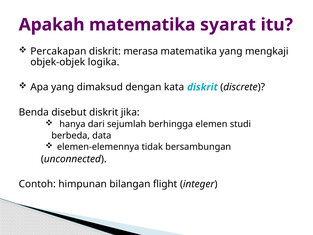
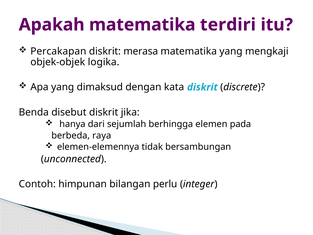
syarat: syarat -> terdiri
studi: studi -> pada
data: data -> raya
flight: flight -> perlu
